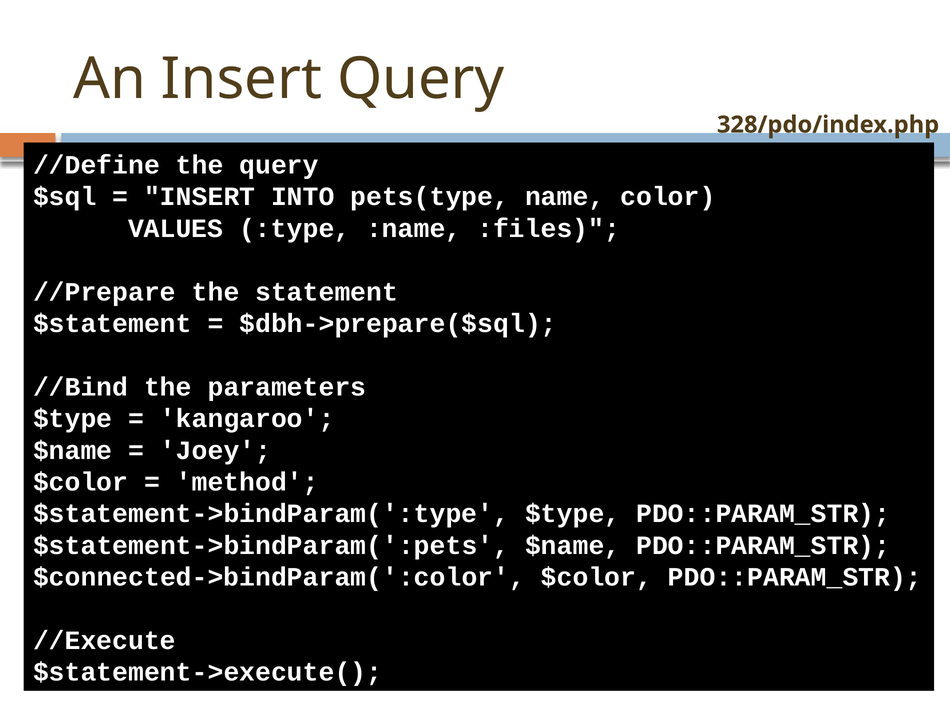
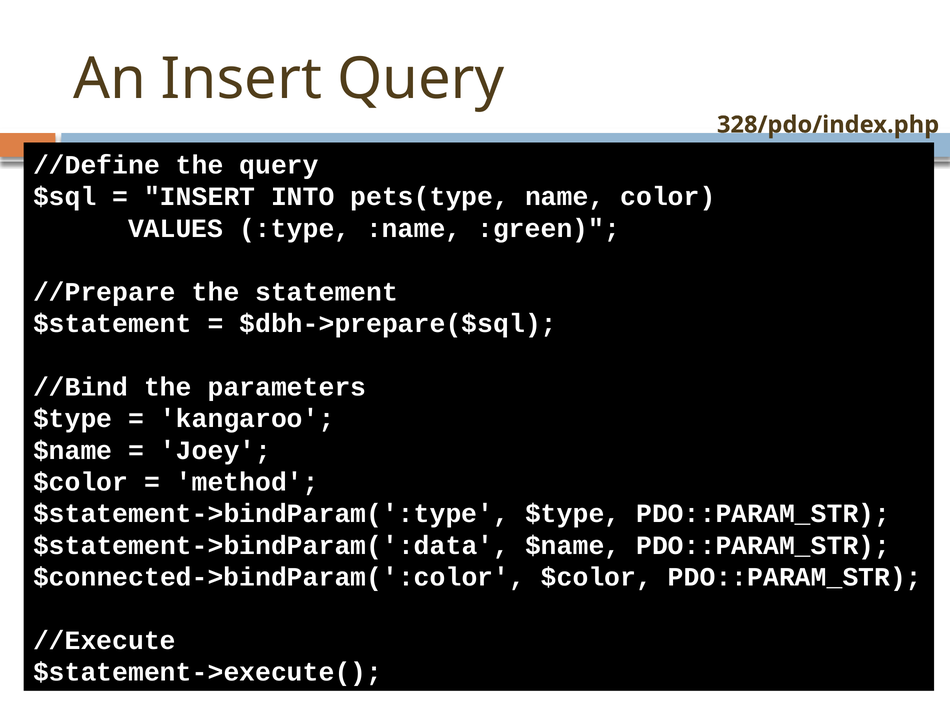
:files: :files -> :green
$statement->bindParam(':pets: $statement->bindParam(':pets -> $statement->bindParam(':data
